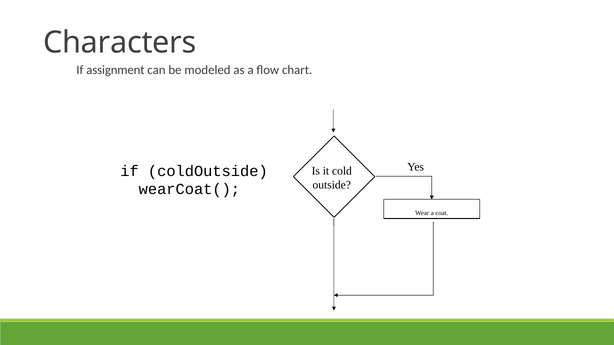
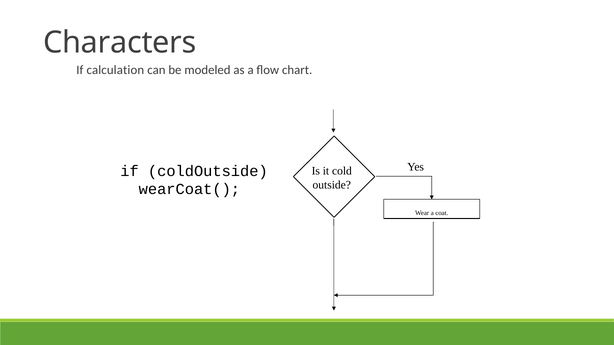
assignment: assignment -> calculation
